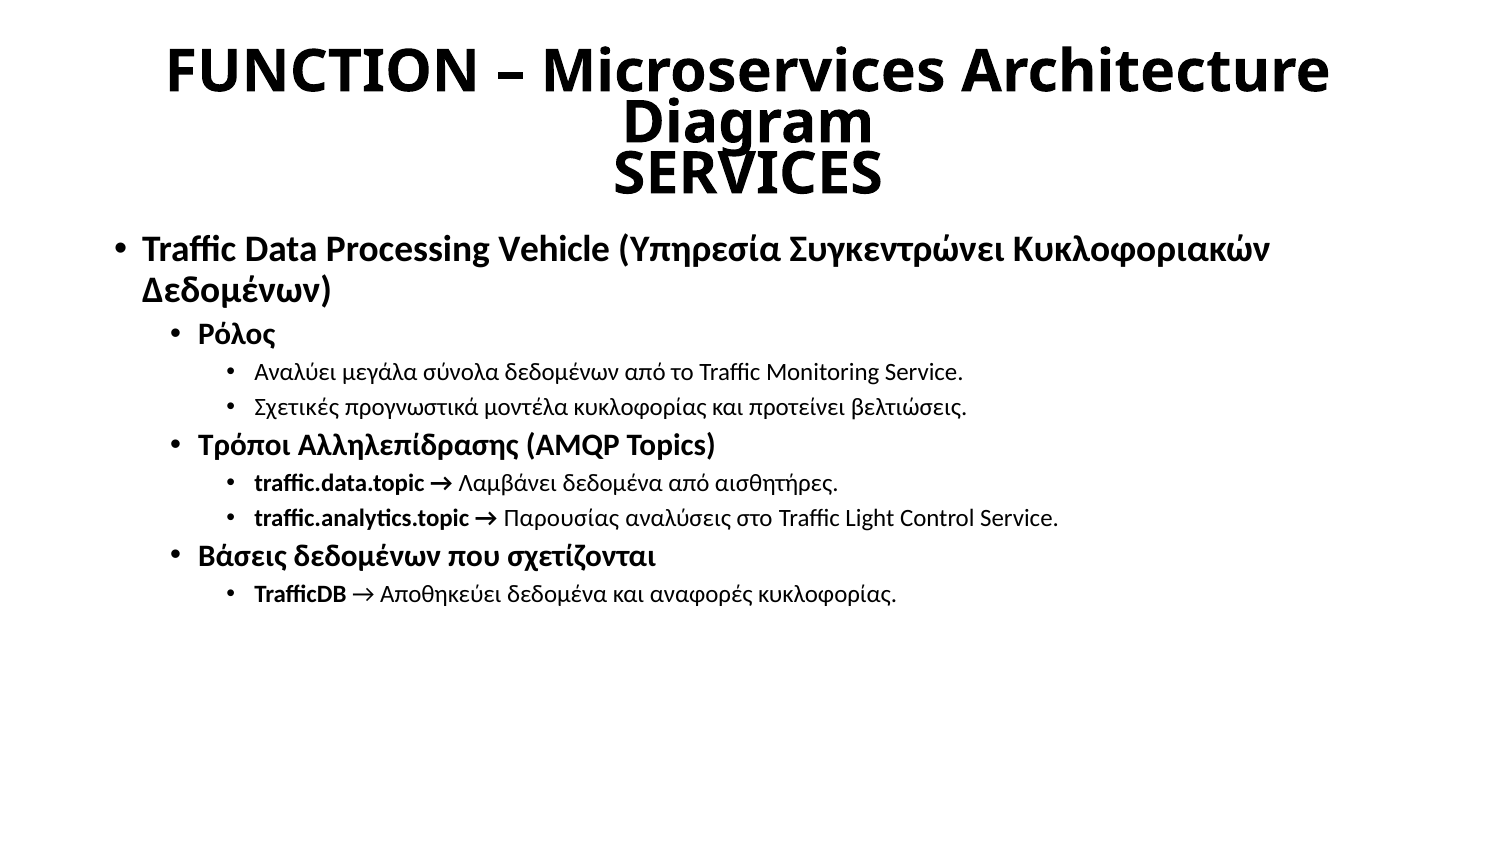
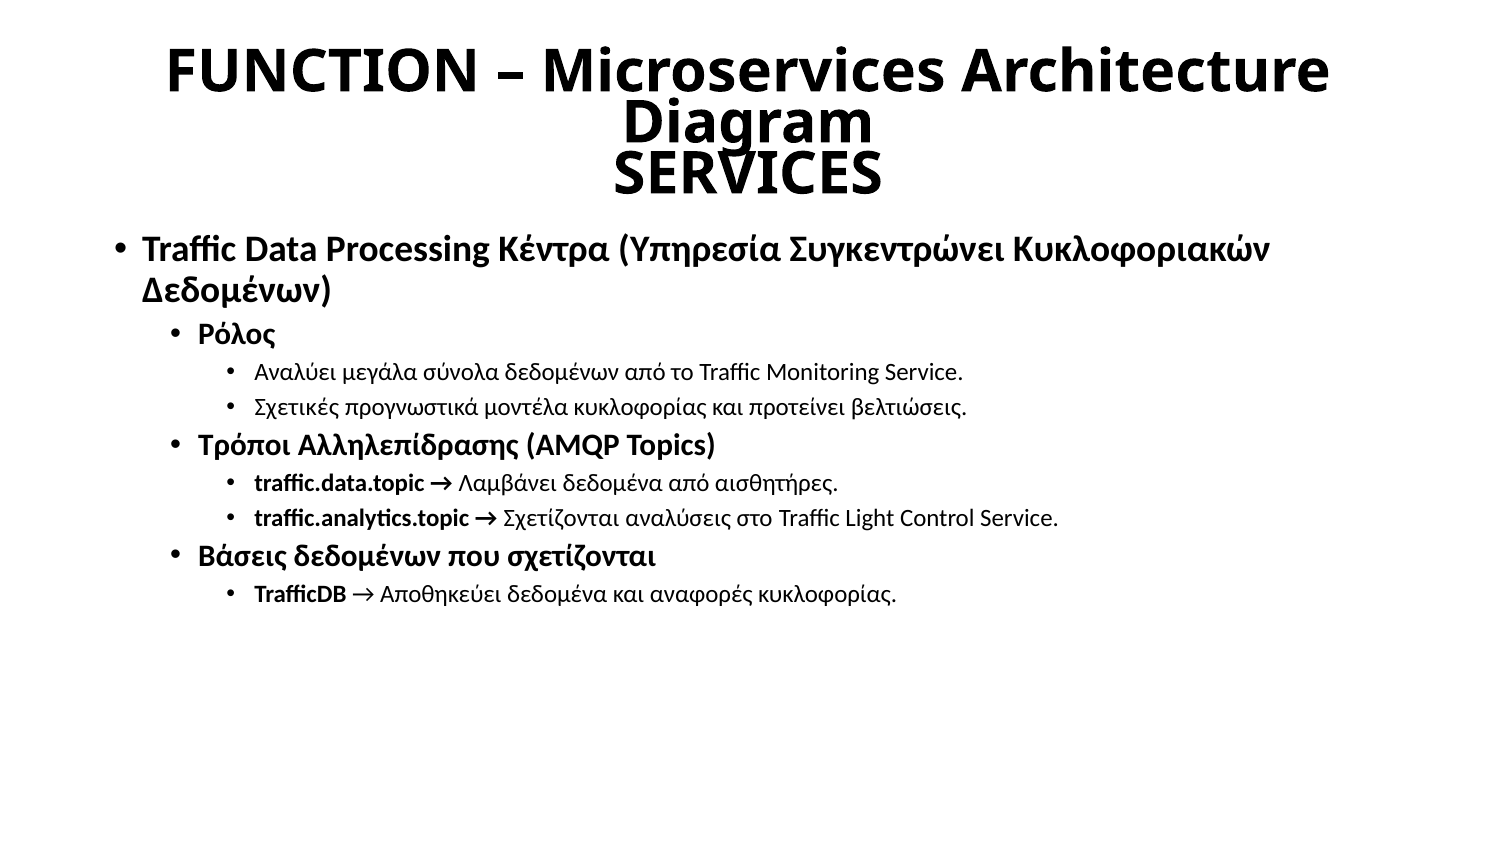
Vehicle: Vehicle -> Κέντρα
Παρουσίας at (562, 518): Παρουσίας -> Σχετίζονται
